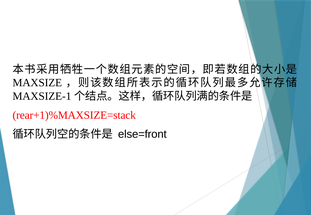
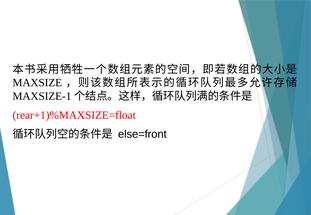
rear+1)%MAXSIZE=stack: rear+1)%MAXSIZE=stack -> rear+1)%MAXSIZE=float
